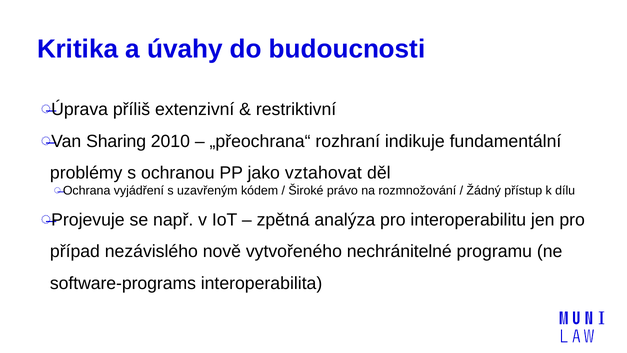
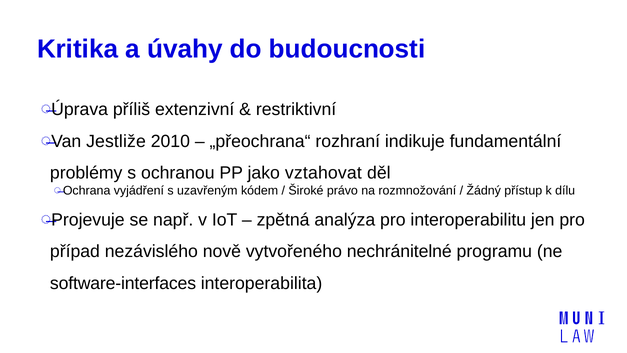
Sharing: Sharing -> Jestliže
software-programs: software-programs -> software-interfaces
